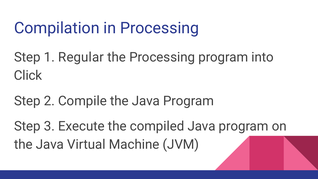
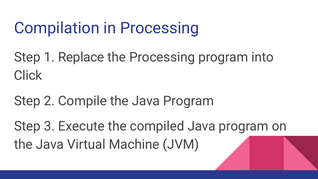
Regular: Regular -> Replace
